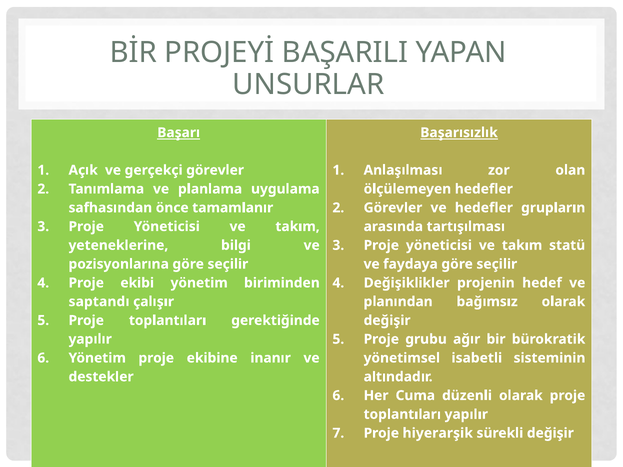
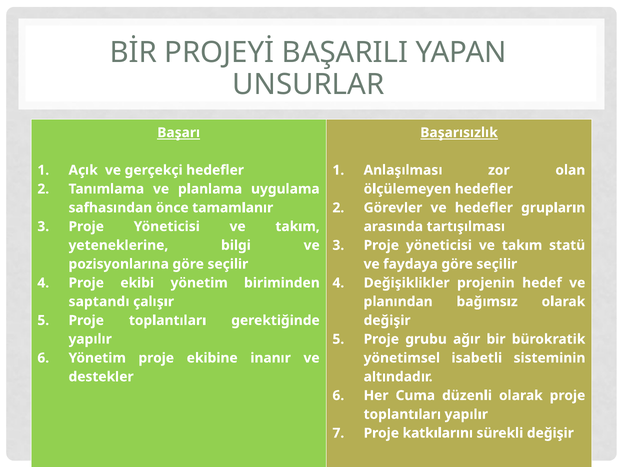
gerçekçi görevler: görevler -> hedefler
hiyerarşik: hiyerarşik -> katkılarını
